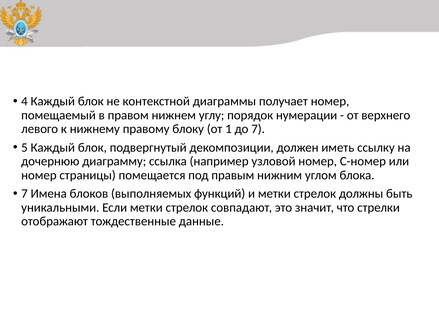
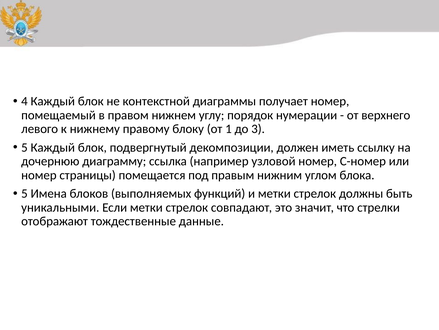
до 7: 7 -> 3
7 at (24, 193): 7 -> 5
